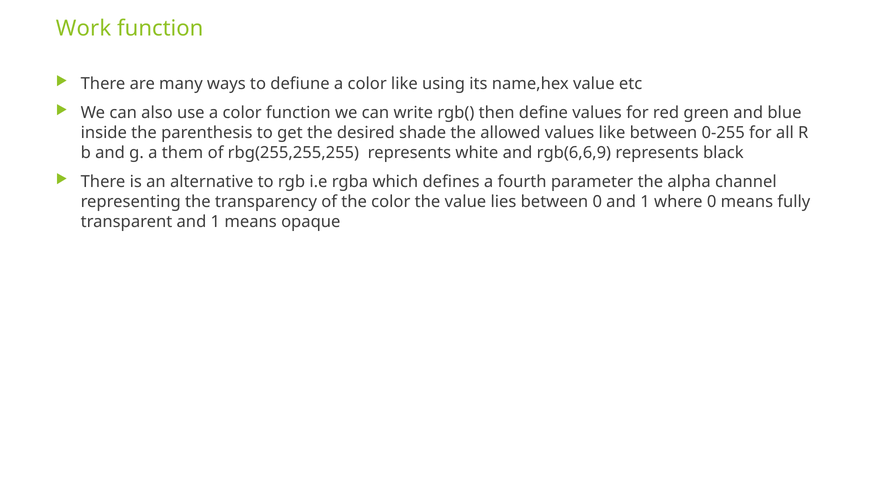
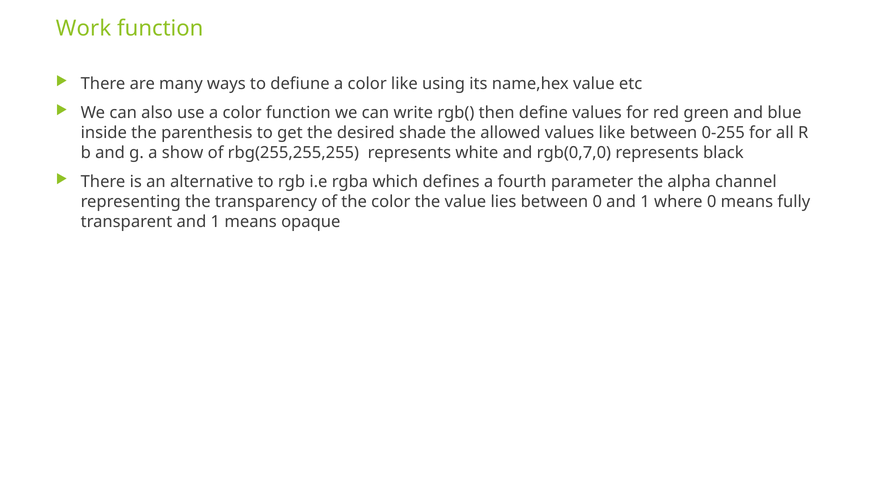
them: them -> show
rgb(6,6,9: rgb(6,6,9 -> rgb(0,7,0
